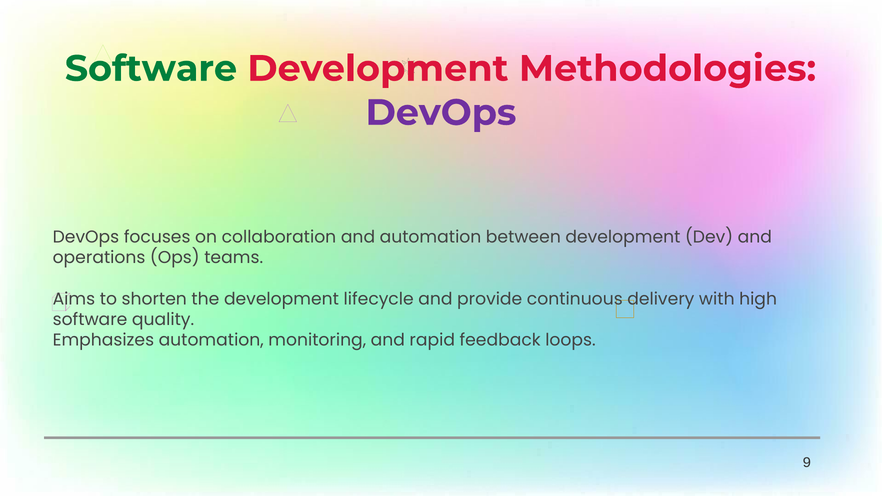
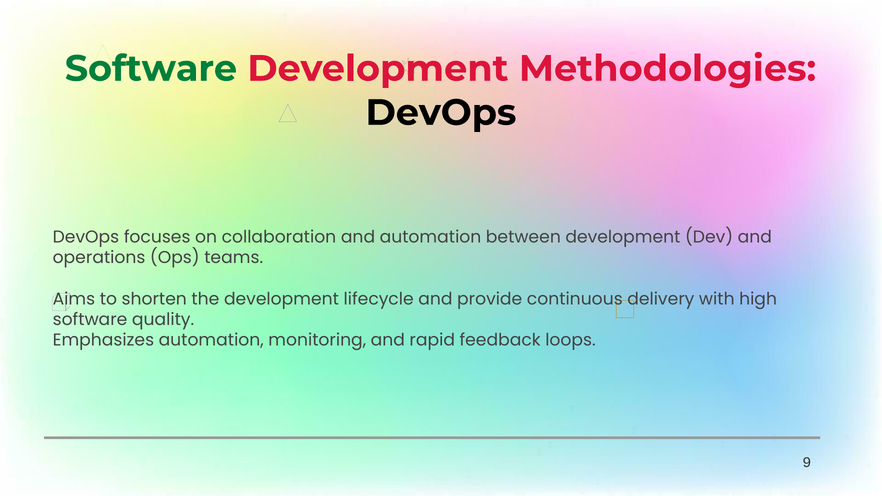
DevOps at (441, 113) colour: purple -> black
